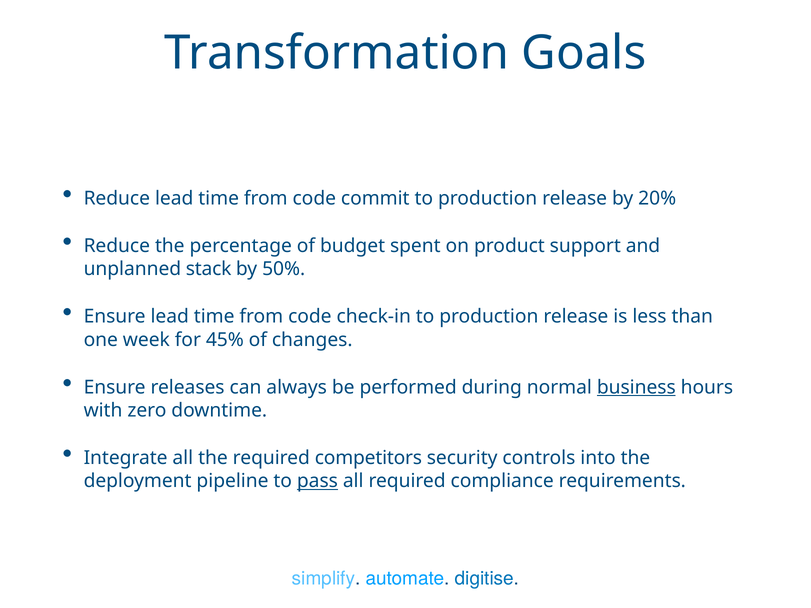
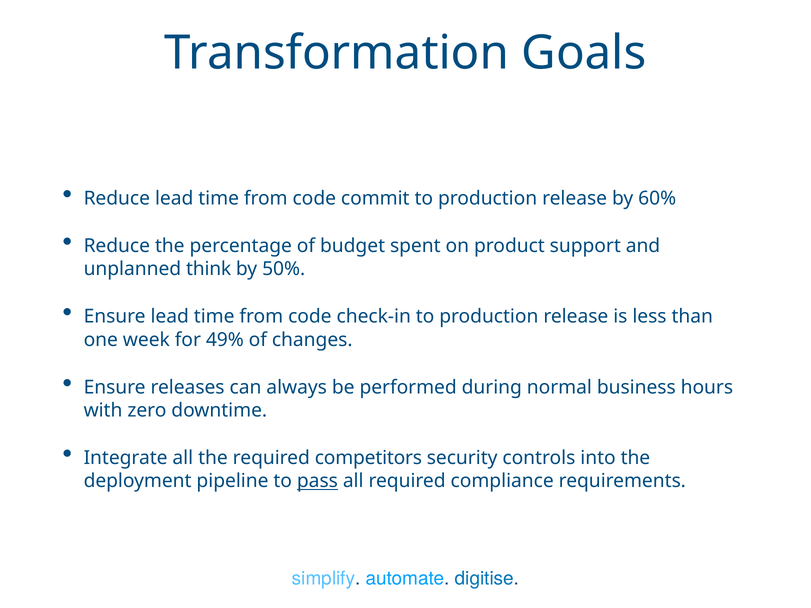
20%: 20% -> 60%
stack: stack -> think
45%: 45% -> 49%
business underline: present -> none
